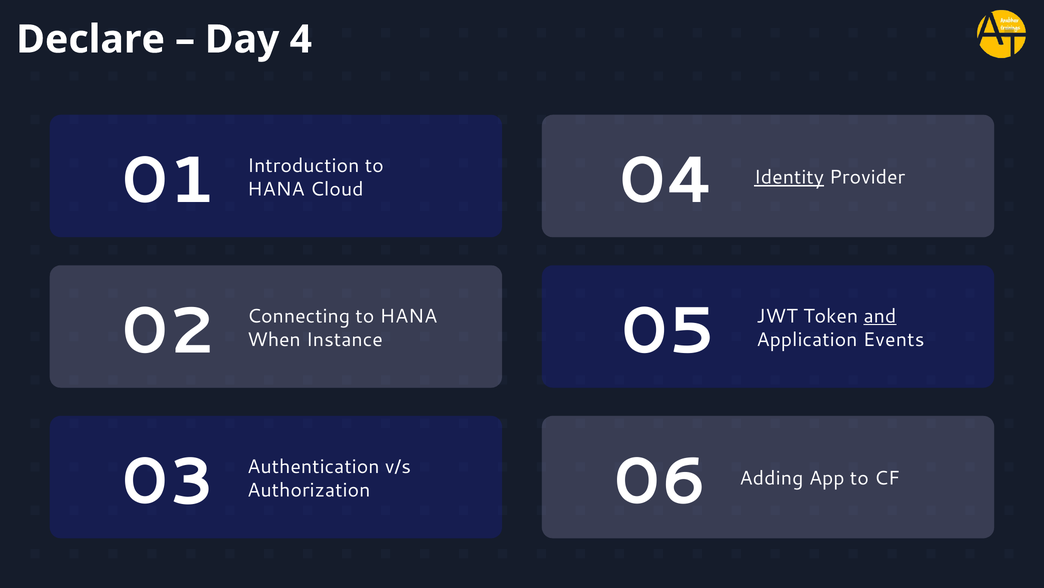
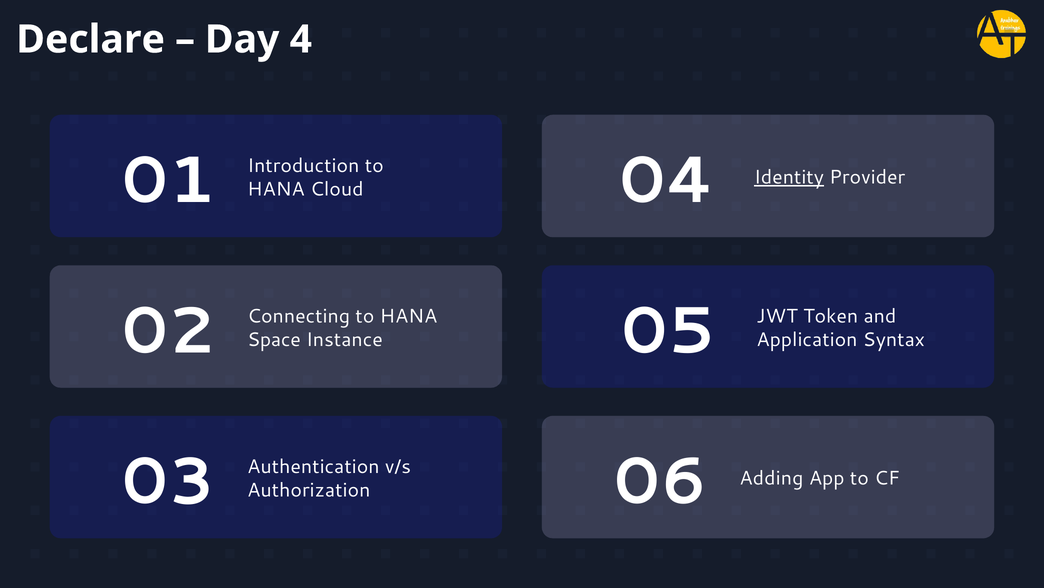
and underline: present -> none
When: When -> Space
Events: Events -> Syntax
